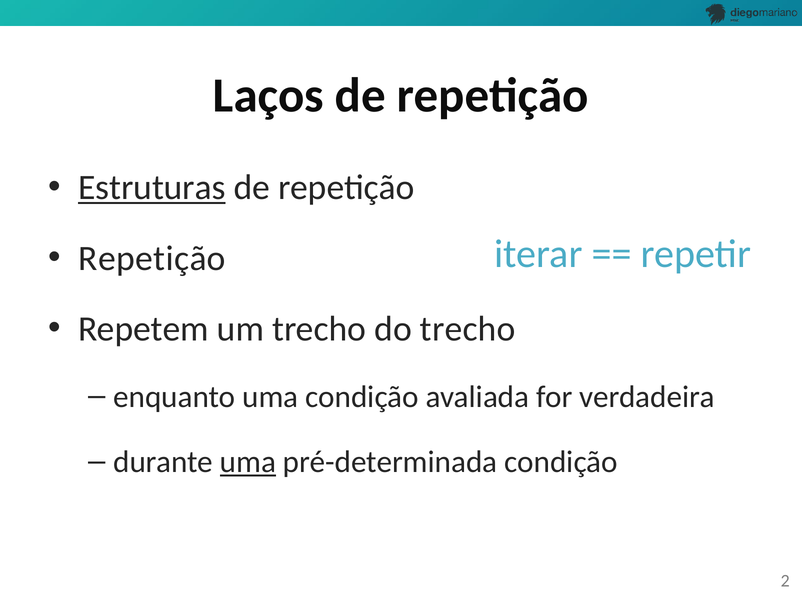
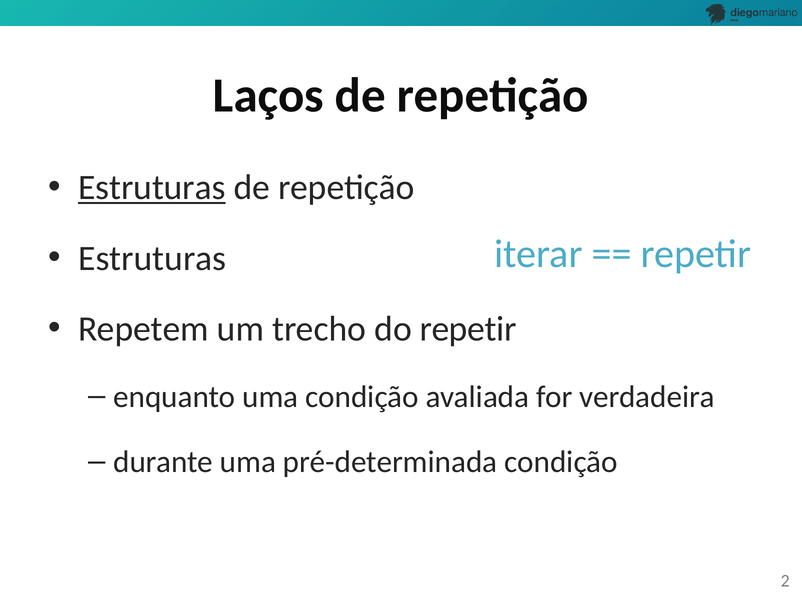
Repetição at (152, 258): Repetição -> Estruturas
do trecho: trecho -> repetir
uma at (248, 462) underline: present -> none
